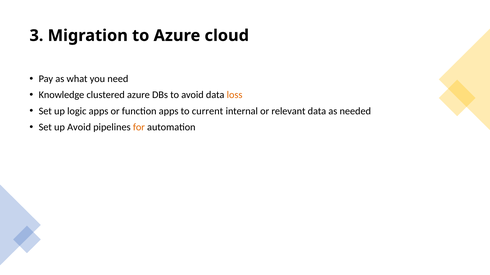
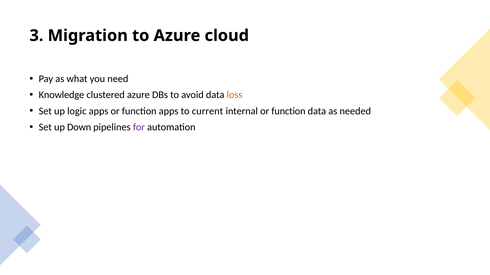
internal or relevant: relevant -> function
up Avoid: Avoid -> Down
for colour: orange -> purple
